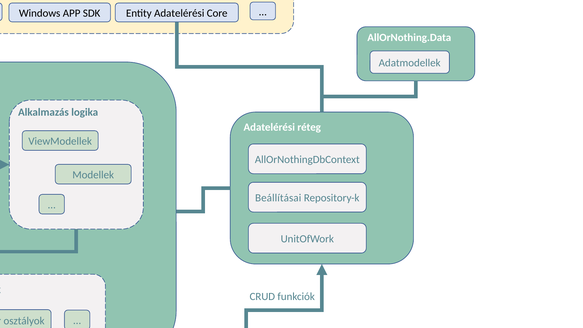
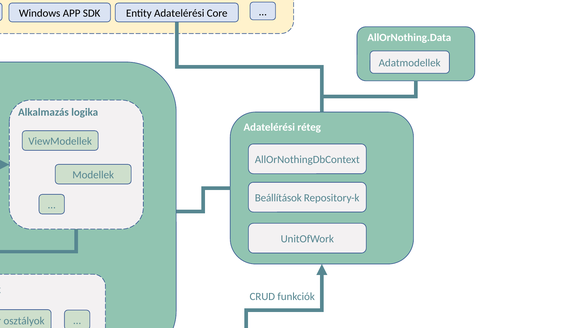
Beállításai: Beállításai -> Beállítások
